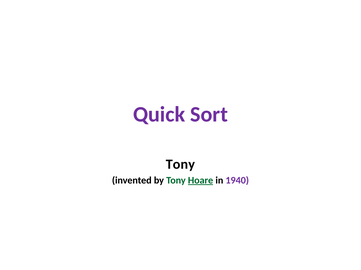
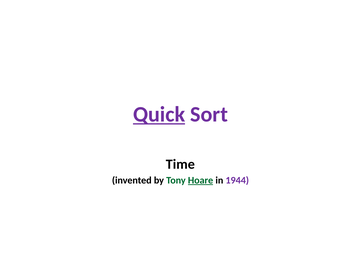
Quick underline: none -> present
Tony at (180, 165): Tony -> Time
1940: 1940 -> 1944
